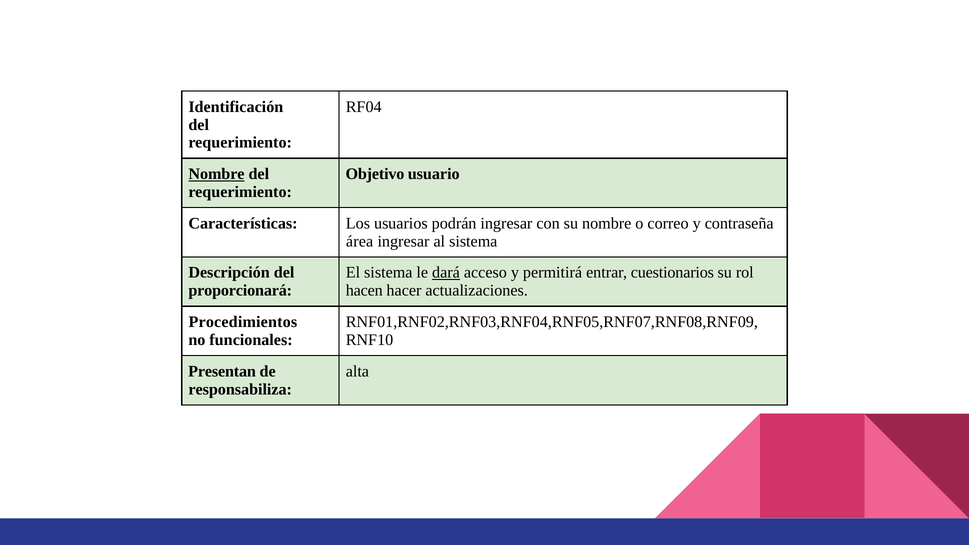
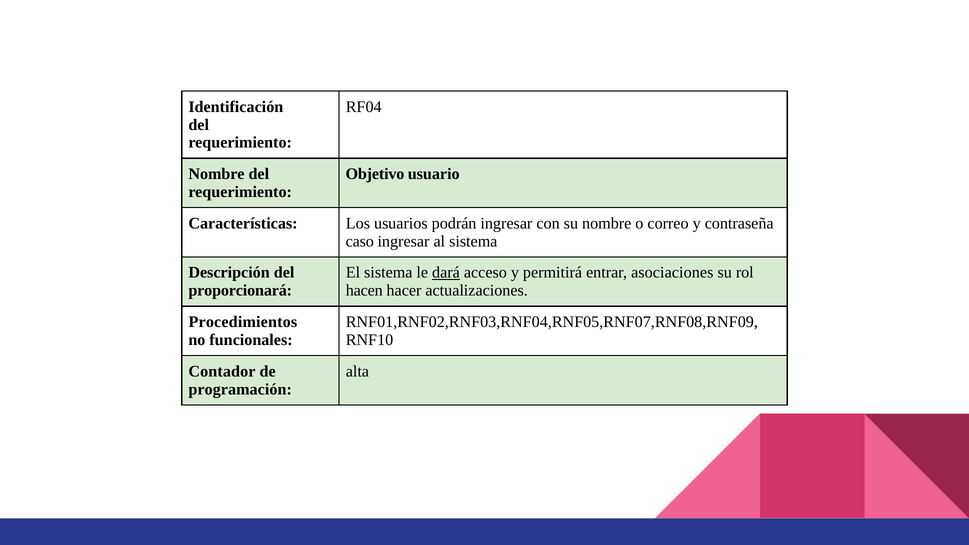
Nombre at (216, 174) underline: present -> none
área: área -> caso
cuestionarios: cuestionarios -> asociaciones
Presentan: Presentan -> Contador
responsabiliza: responsabiliza -> programación
